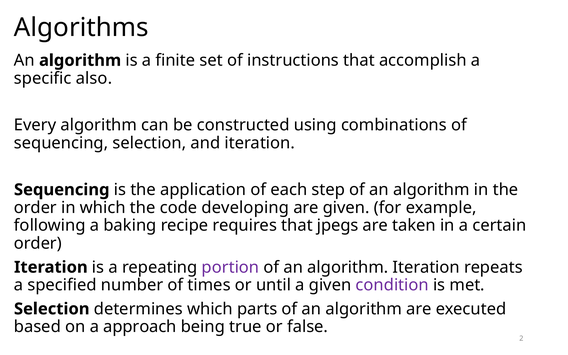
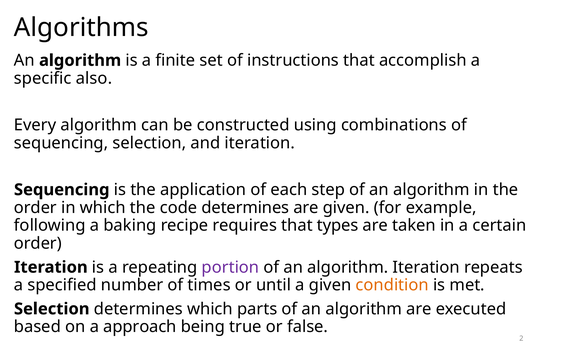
code developing: developing -> determines
jpegs: jpegs -> types
condition colour: purple -> orange
